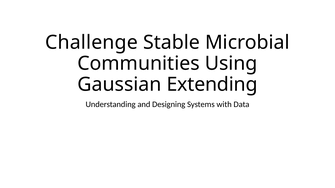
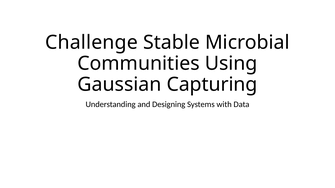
Extending: Extending -> Capturing
